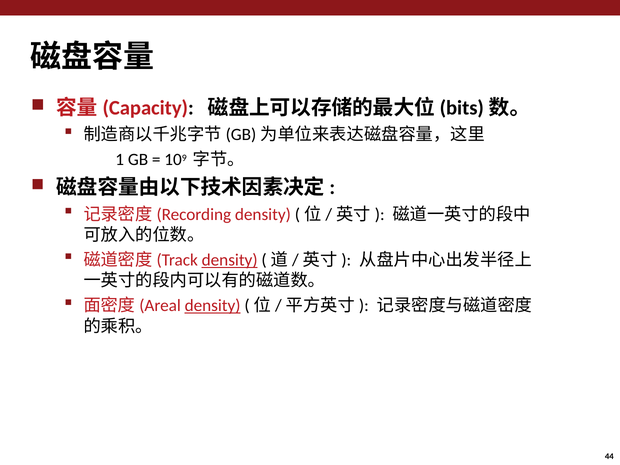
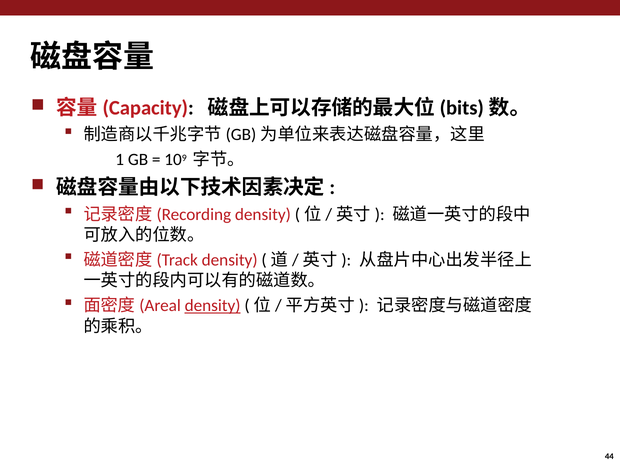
density at (230, 260) underline: present -> none
